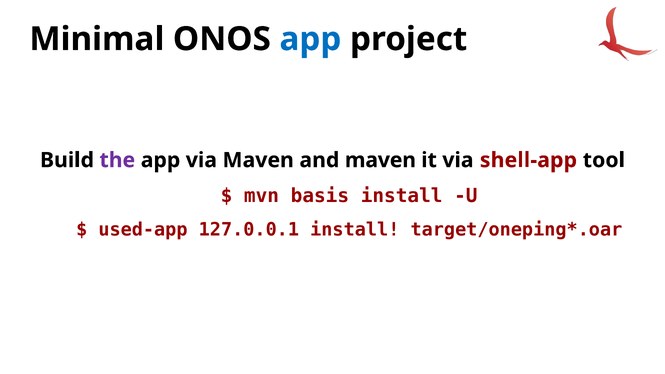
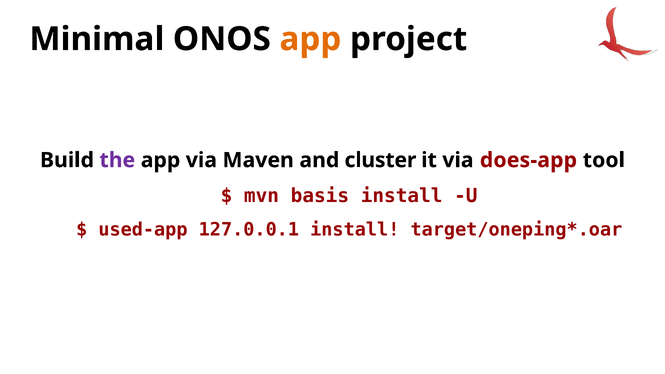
app at (310, 39) colour: blue -> orange
and maven: maven -> cluster
shell-app: shell-app -> does-app
